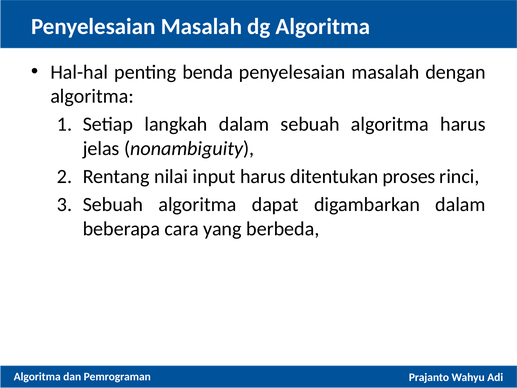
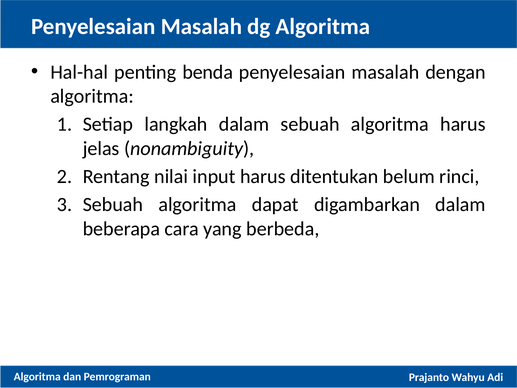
proses: proses -> belum
